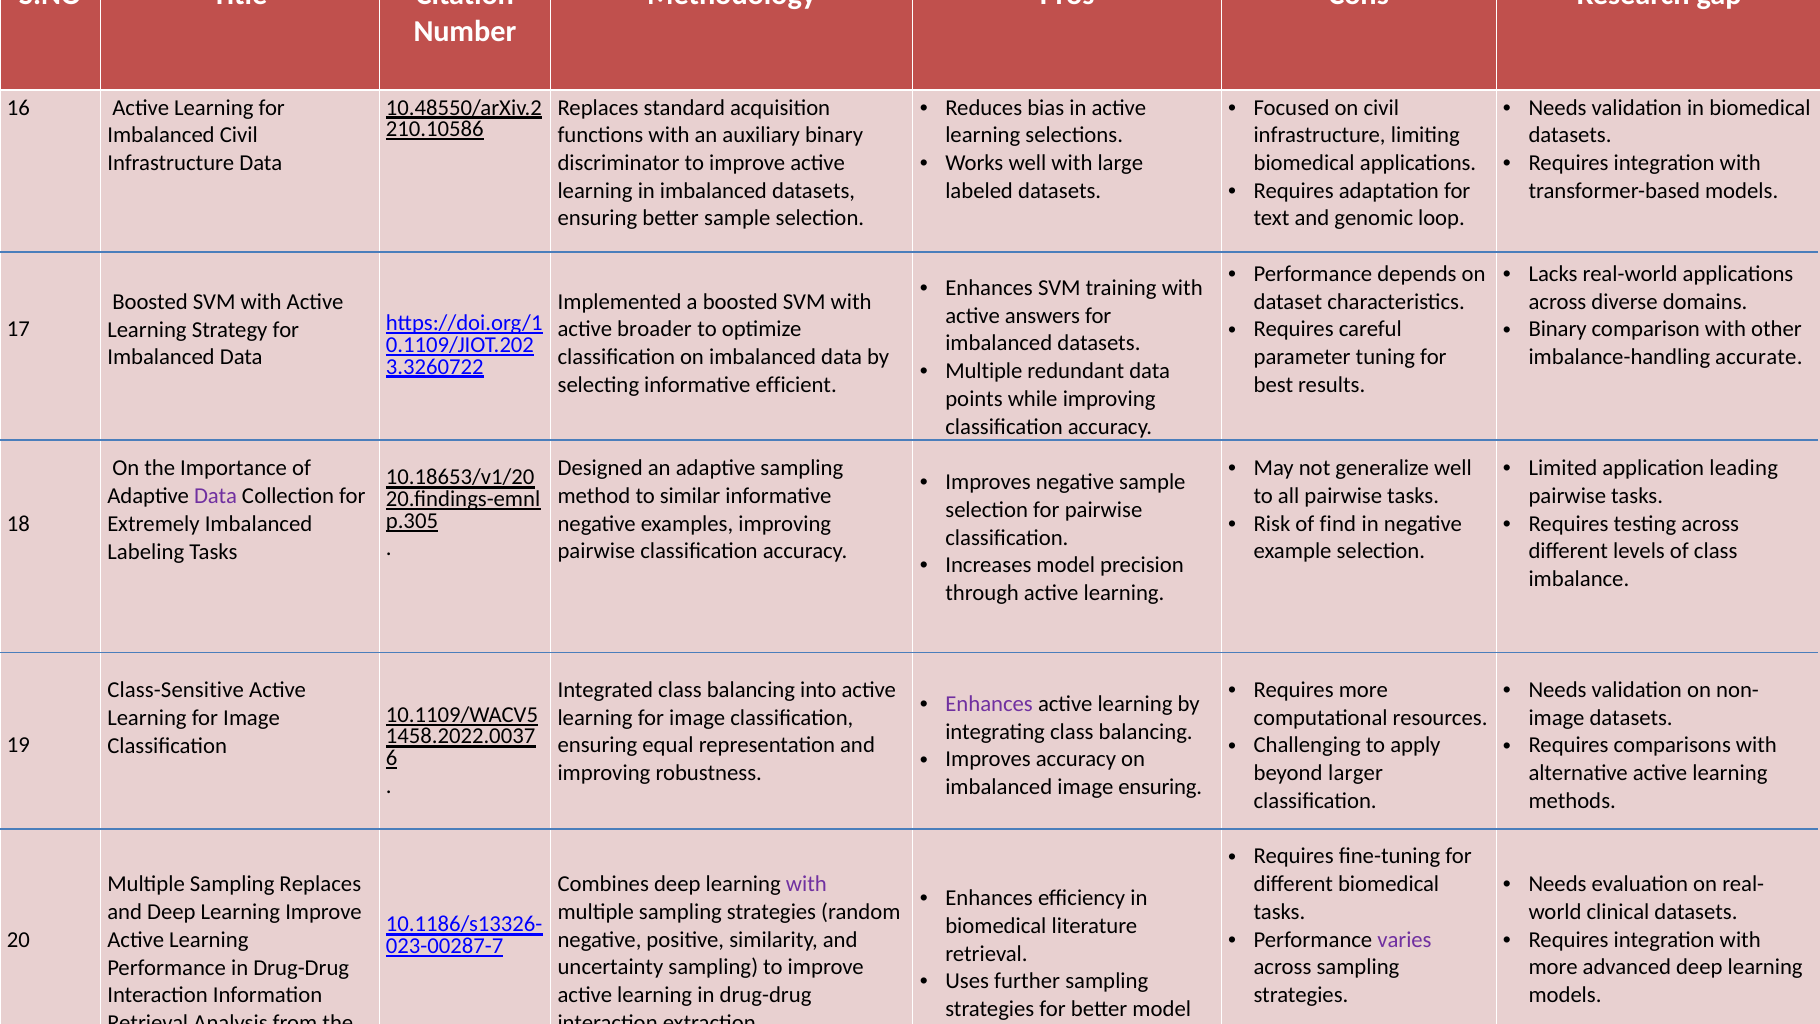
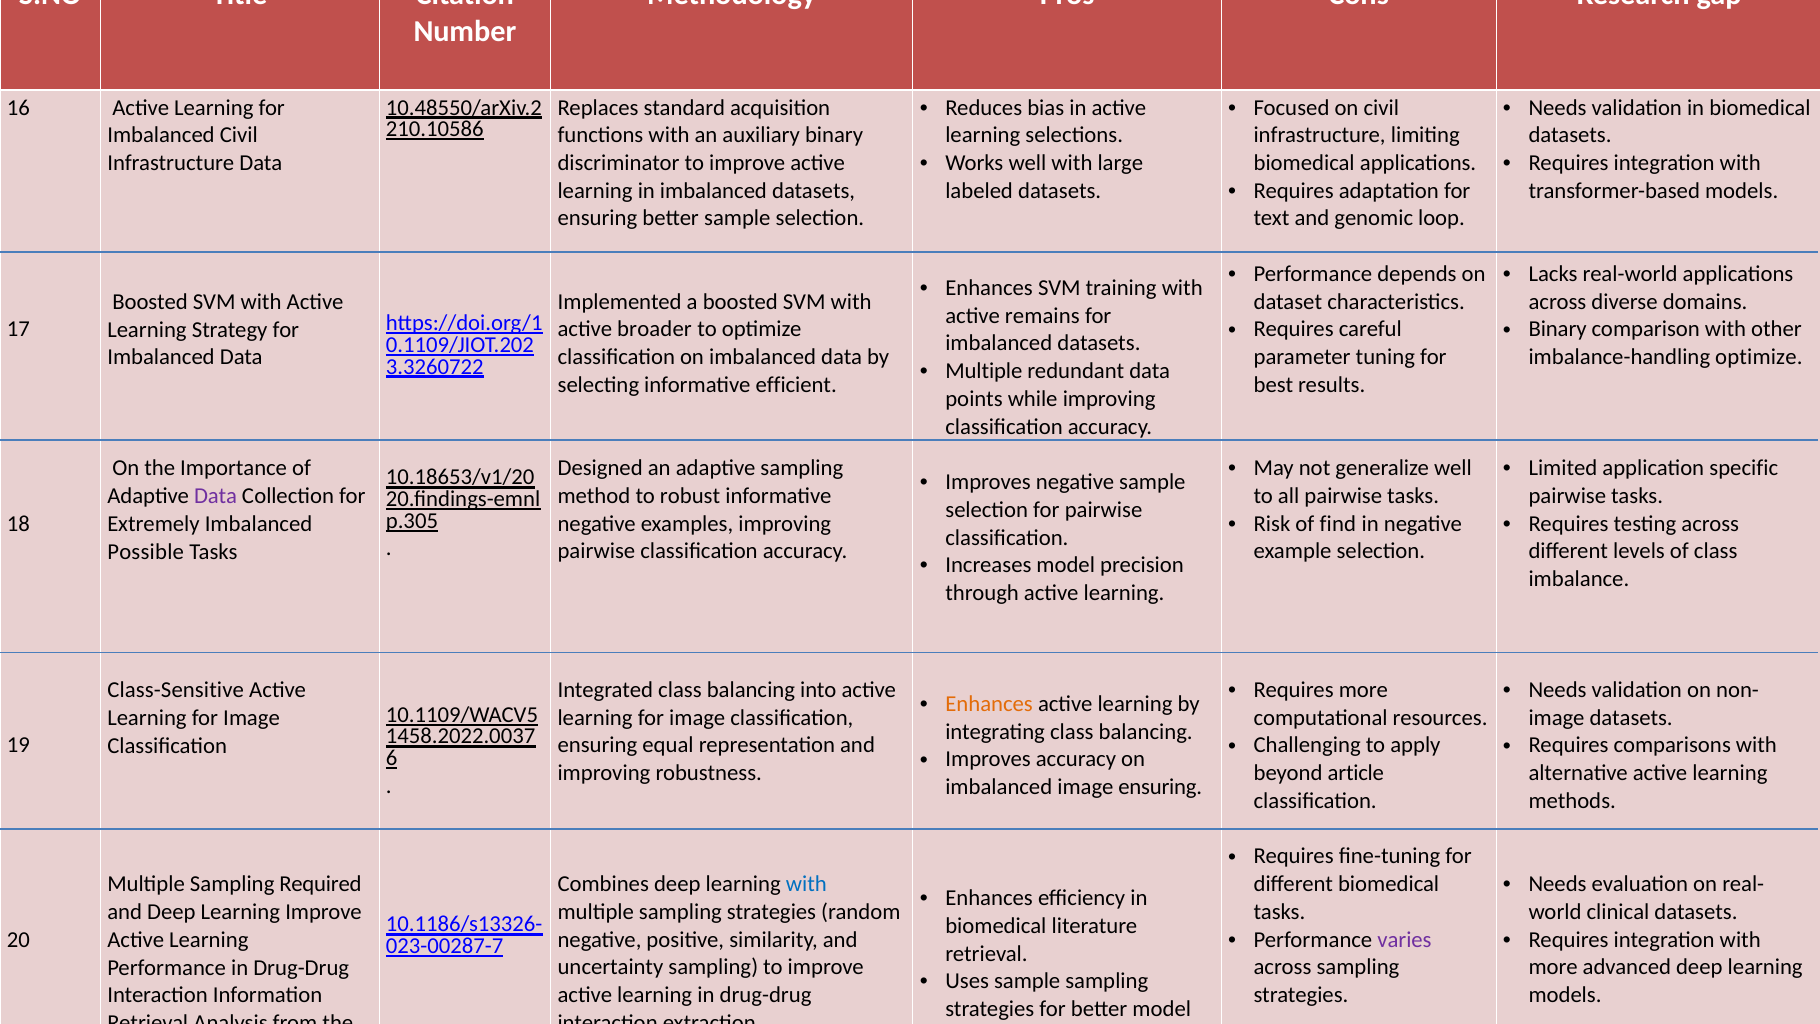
answers: answers -> remains
imbalance-handling accurate: accurate -> optimize
leading: leading -> specific
similar: similar -> robust
Labeling: Labeling -> Possible
Enhances at (989, 704) colour: purple -> orange
larger: larger -> article
with at (806, 884) colour: purple -> blue
Sampling Replaces: Replaces -> Required
Uses further: further -> sample
